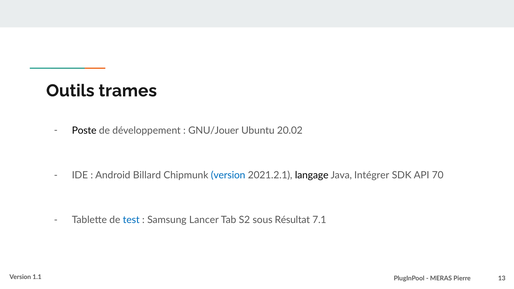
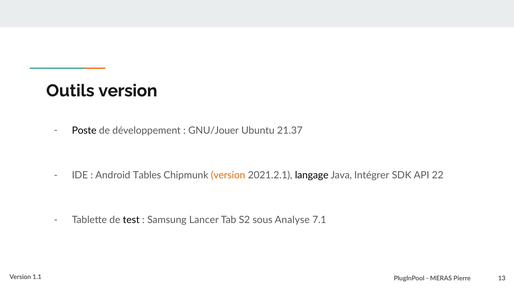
Outils trames: trames -> version
20.02: 20.02 -> 21.37
Billard: Billard -> Tables
version at (228, 175) colour: blue -> orange
70: 70 -> 22
test colour: blue -> black
Résultat: Résultat -> Analyse
